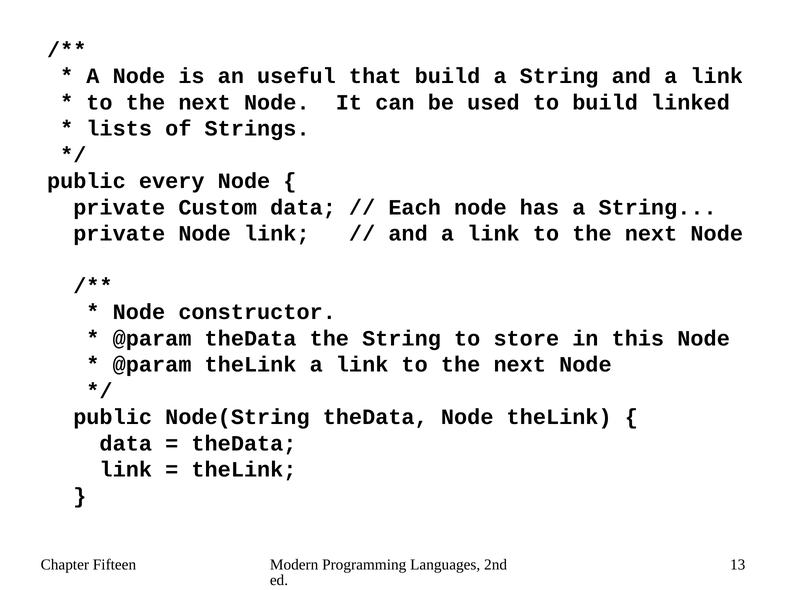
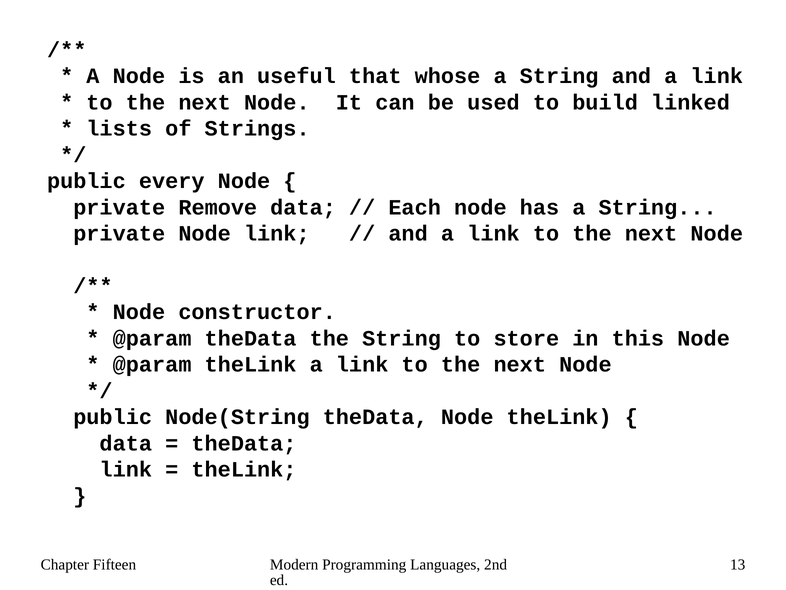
that build: build -> whose
Custom: Custom -> Remove
